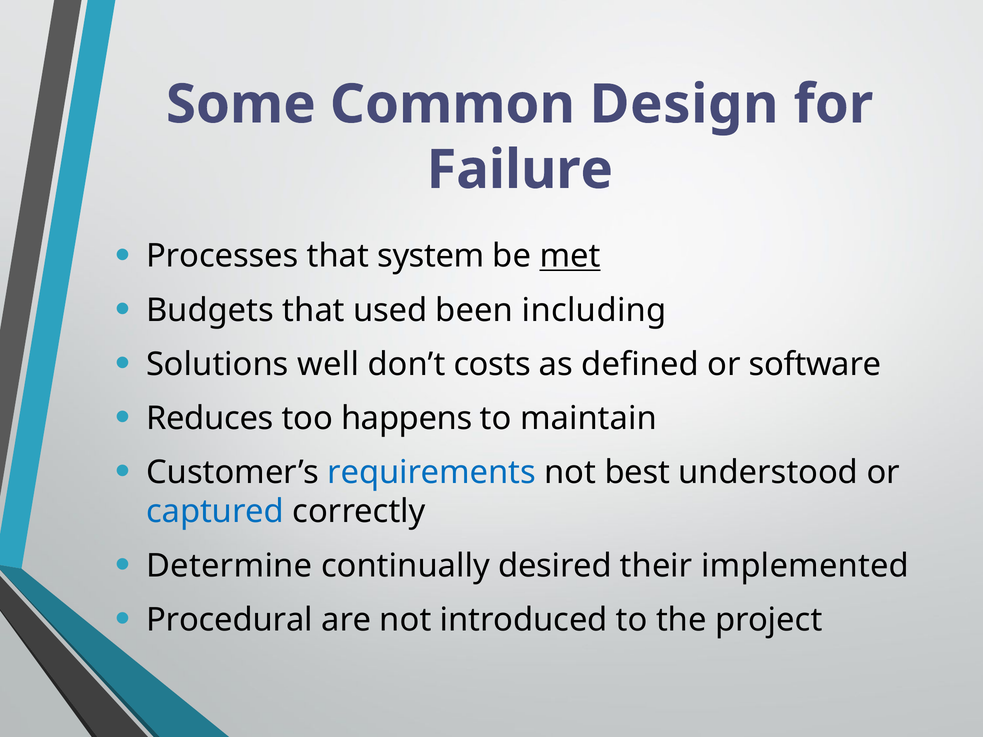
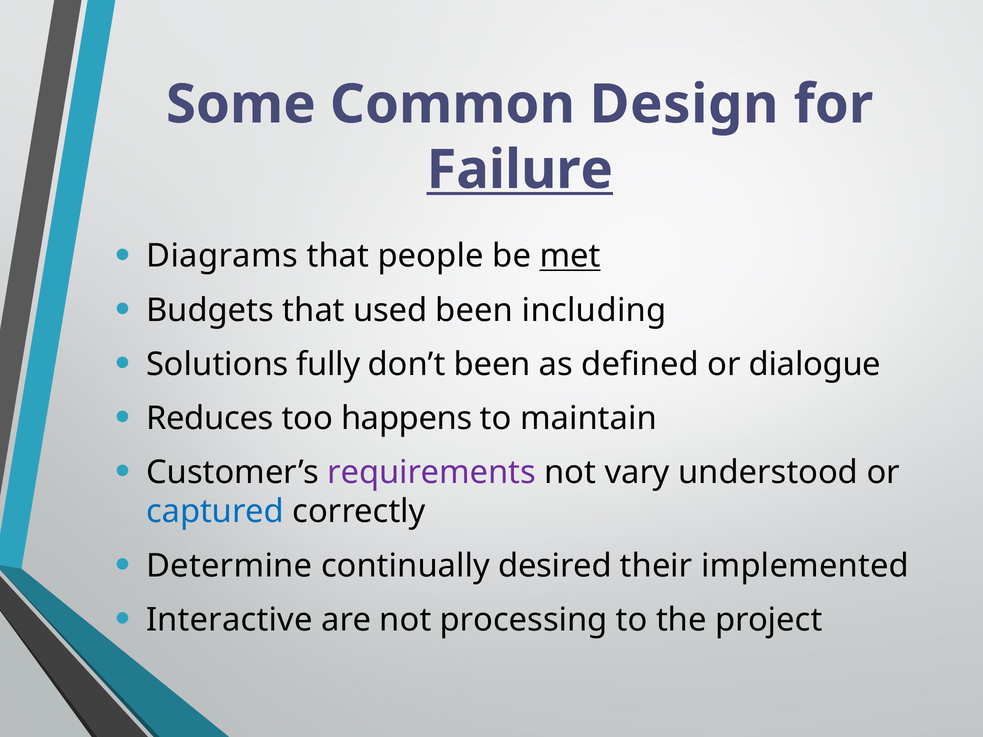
Failure underline: none -> present
Processes: Processes -> Diagrams
system: system -> people
well: well -> fully
don’t costs: costs -> been
software: software -> dialogue
requirements colour: blue -> purple
best: best -> vary
Procedural: Procedural -> Interactive
introduced: introduced -> processing
